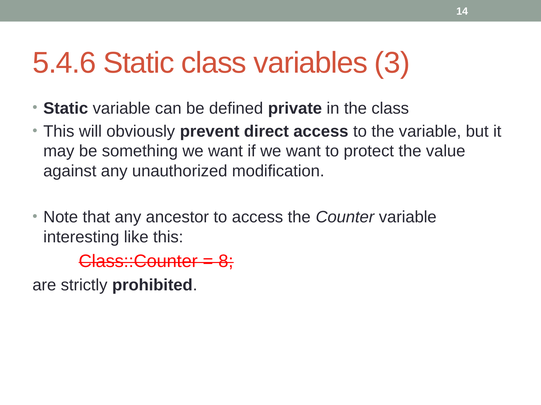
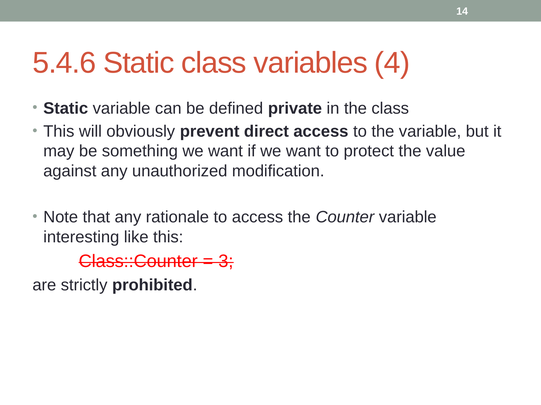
3: 3 -> 4
ancestor: ancestor -> rationale
8: 8 -> 3
